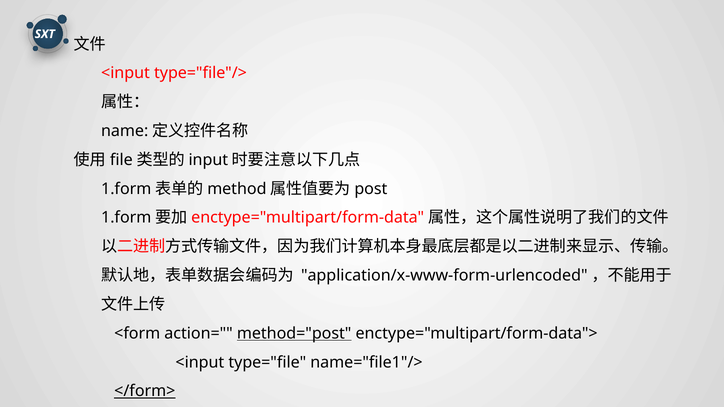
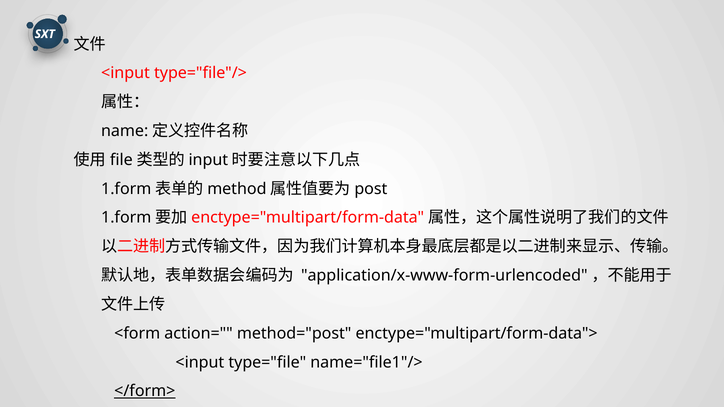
method="post underline: present -> none
